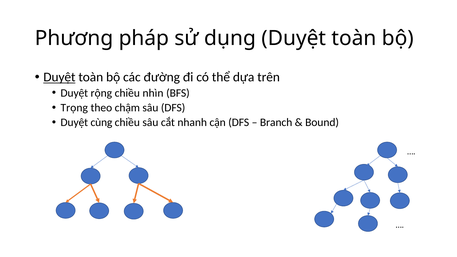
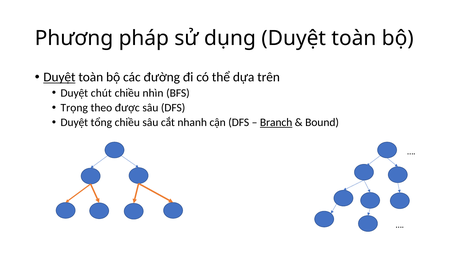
rộng: rộng -> chút
chậm: chậm -> được
cùng: cùng -> tổng
Branch underline: none -> present
